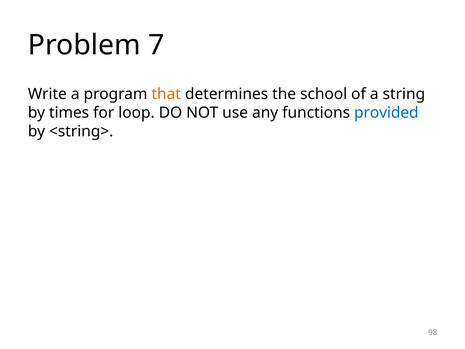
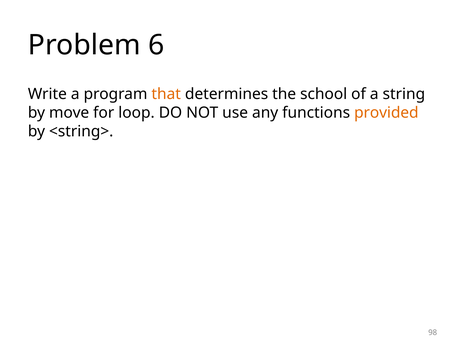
7: 7 -> 6
times: times -> move
provided colour: blue -> orange
